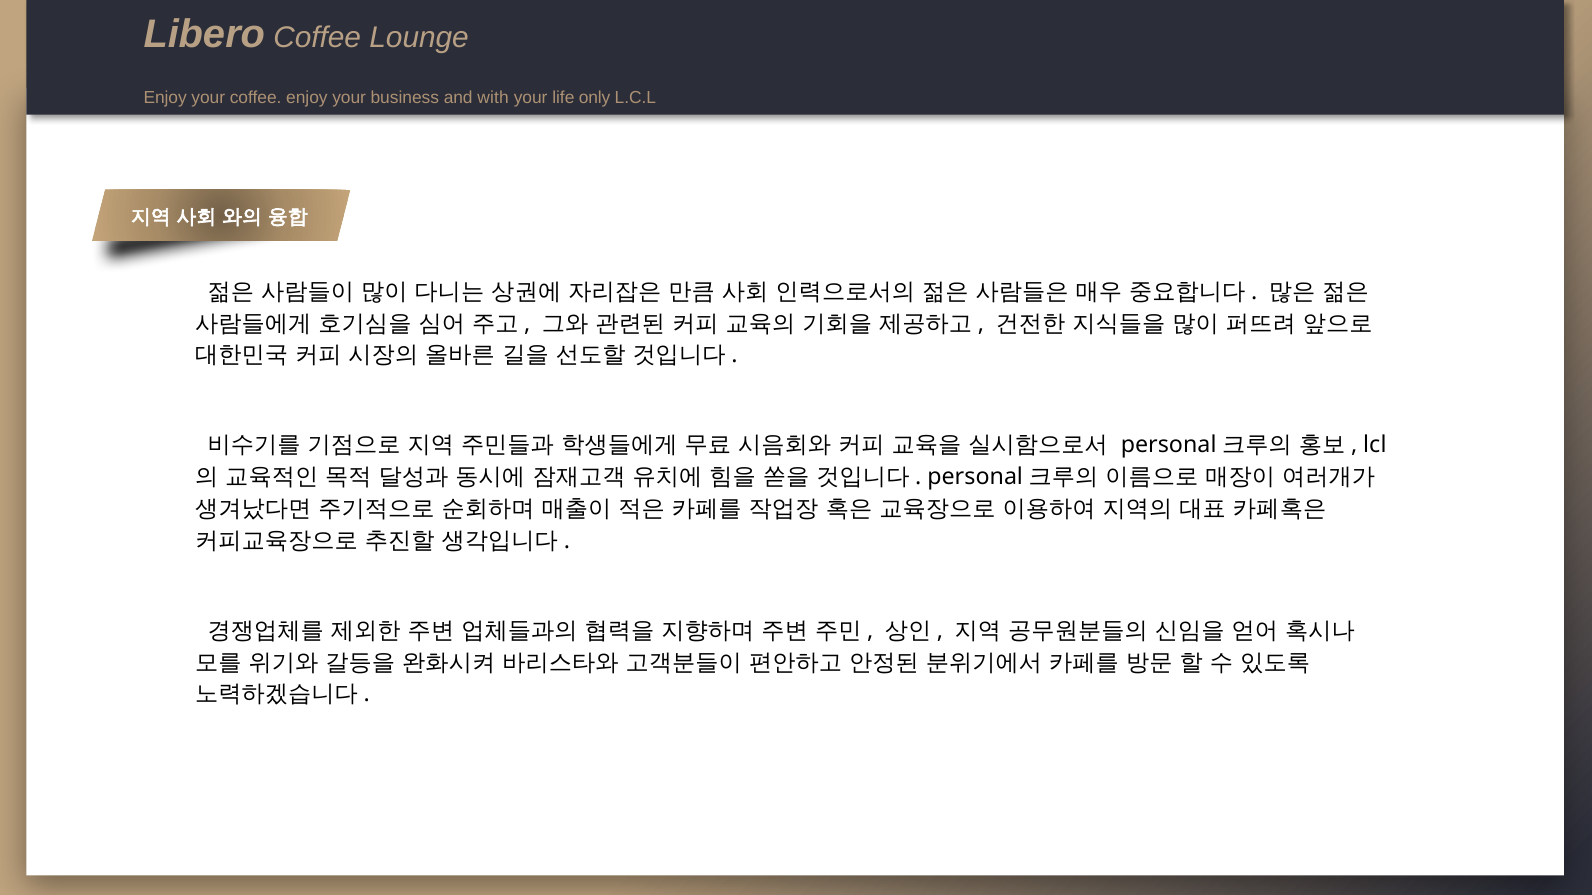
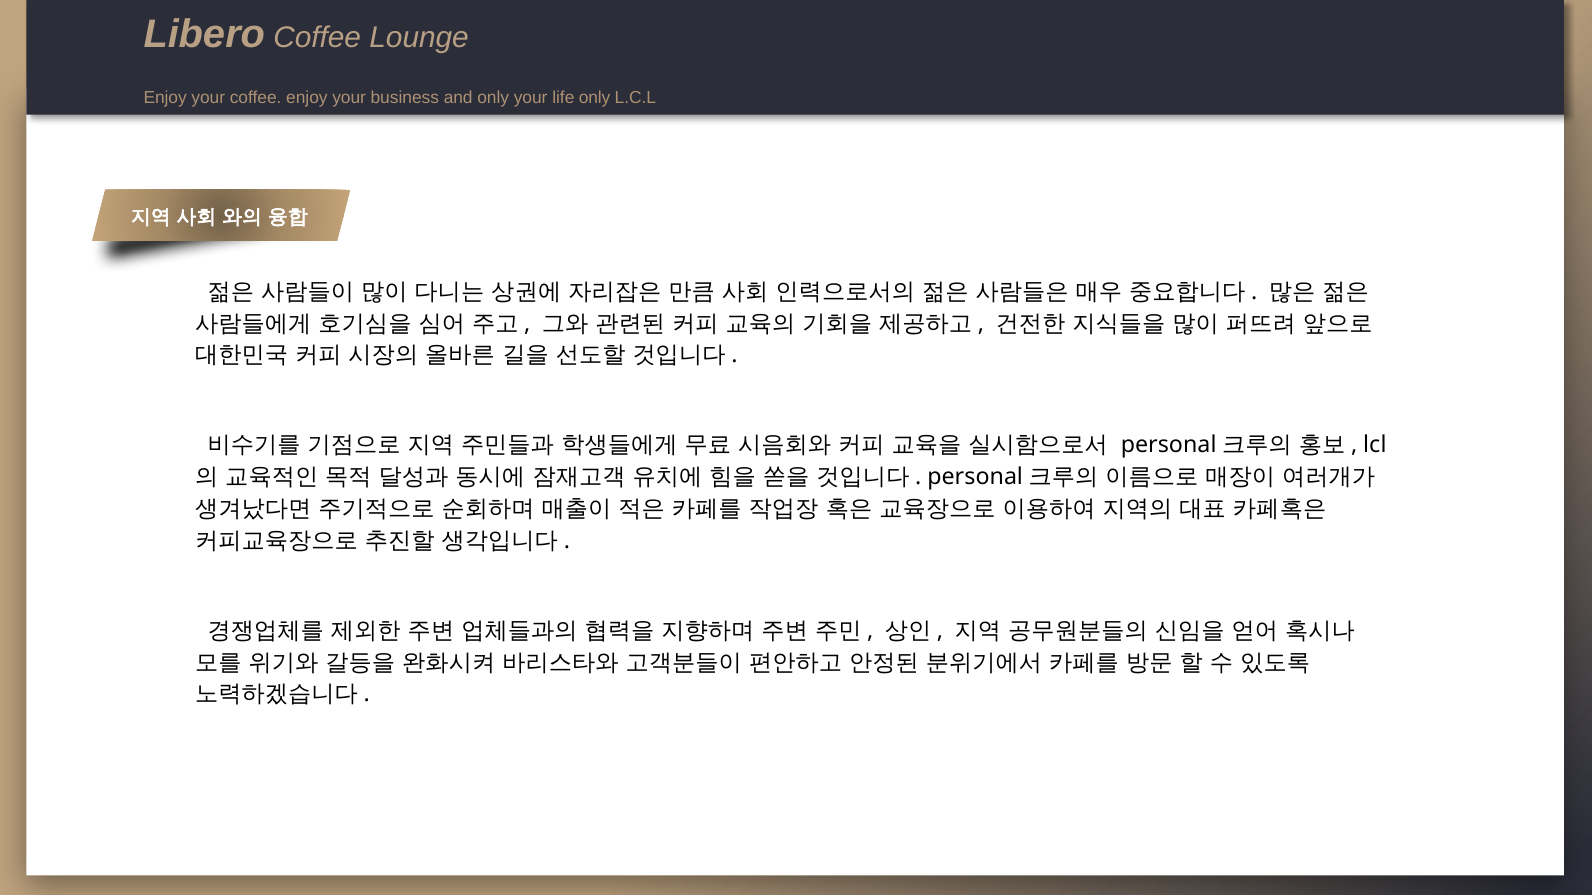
and with: with -> only
